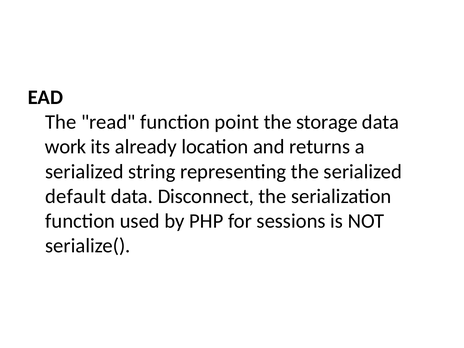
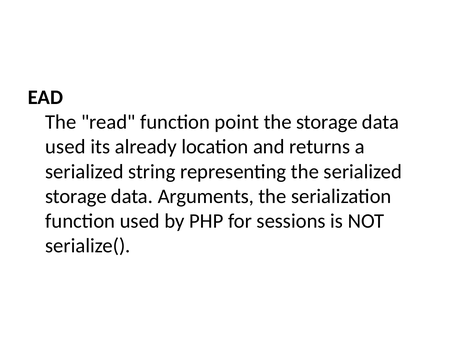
work at (66, 147): work -> used
default at (76, 196): default -> storage
Disconnect: Disconnect -> Arguments
